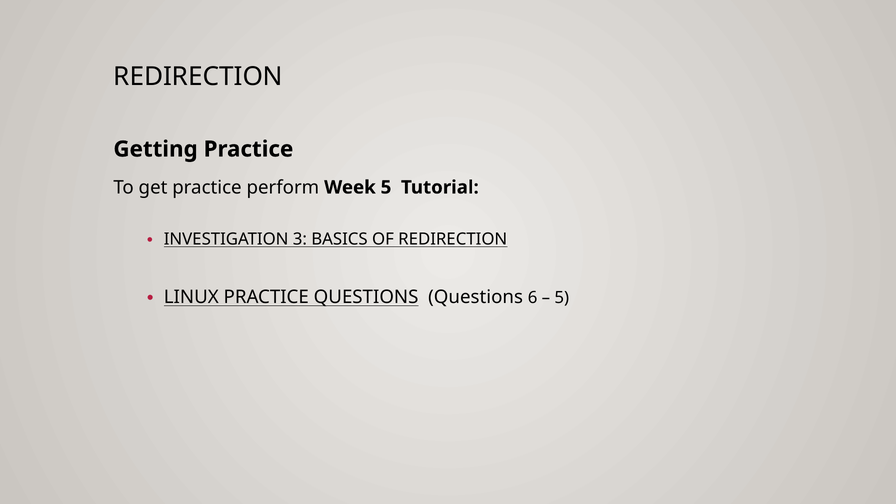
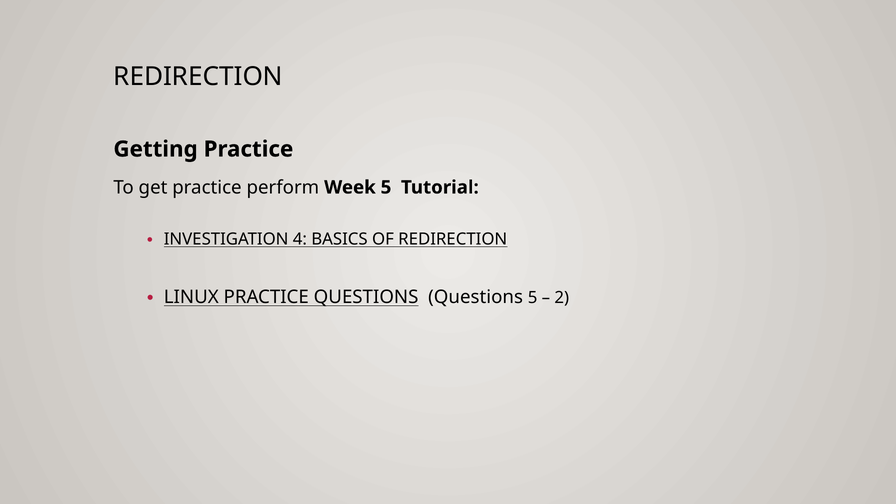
3: 3 -> 4
Questions 6: 6 -> 5
5 at (562, 298): 5 -> 2
